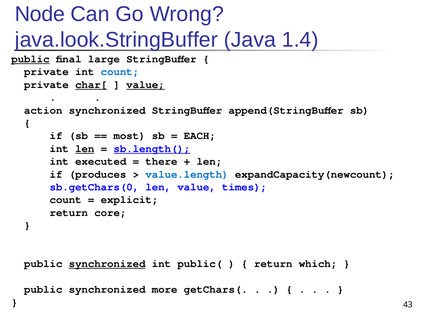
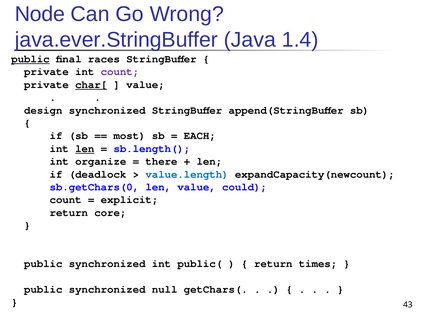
java.look.StringBuffer: java.look.StringBuffer -> java.ever.StringBuffer
large: large -> races
count at (120, 72) colour: blue -> purple
value at (145, 84) underline: present -> none
action: action -> design
sb.length( underline: present -> none
executed: executed -> organize
produces: produces -> deadlock
times: times -> could
synchronized at (107, 263) underline: present -> none
which: which -> times
more: more -> null
